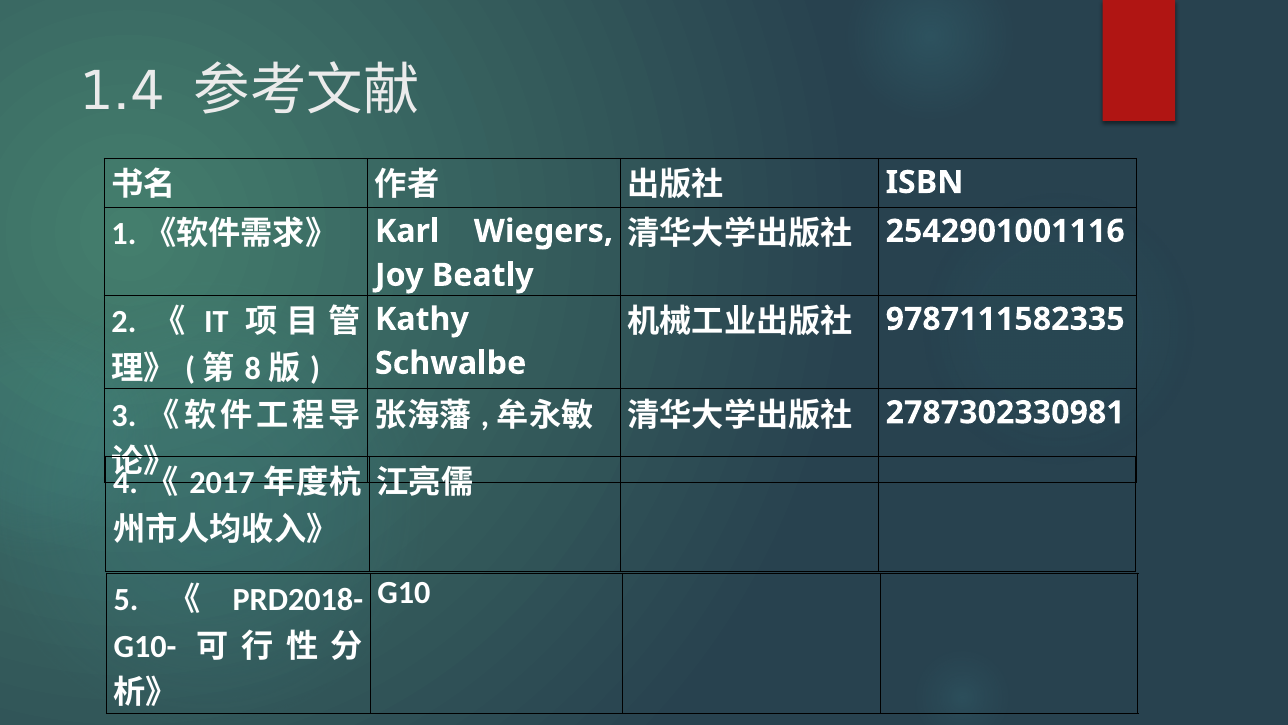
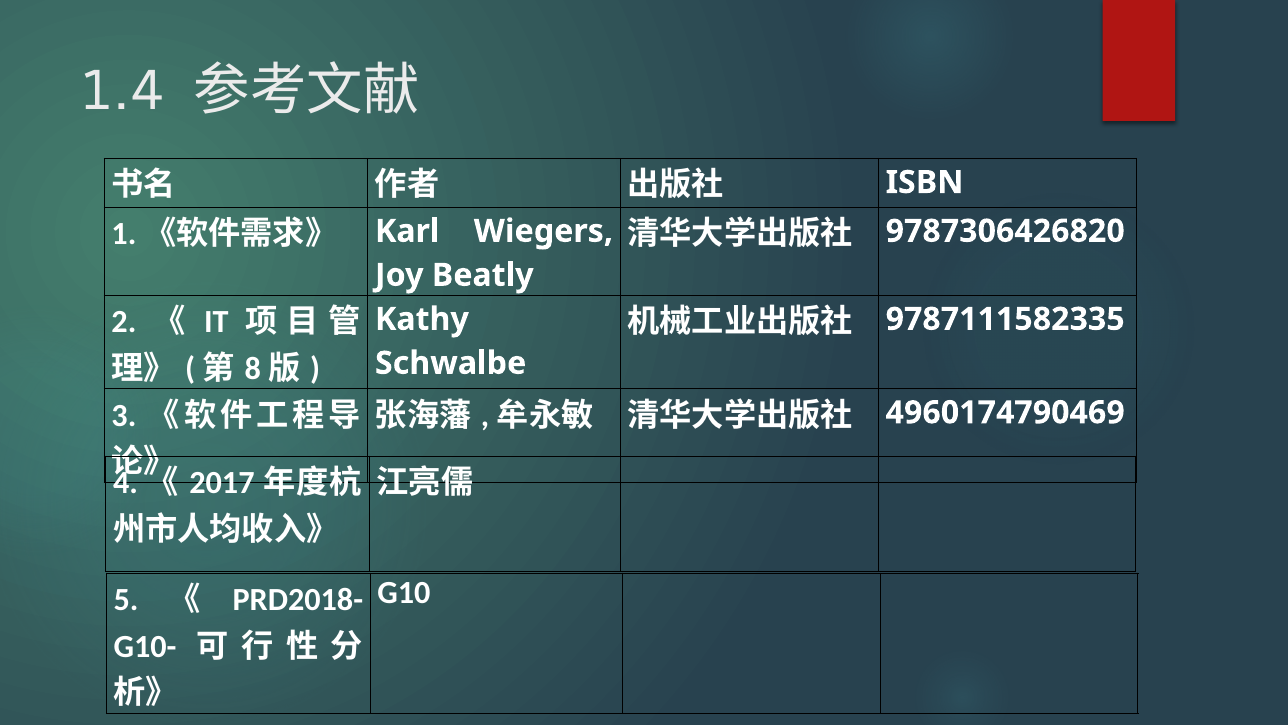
2542901001116: 2542901001116 -> 9787306426820
2787302330981: 2787302330981 -> 4960174790469
